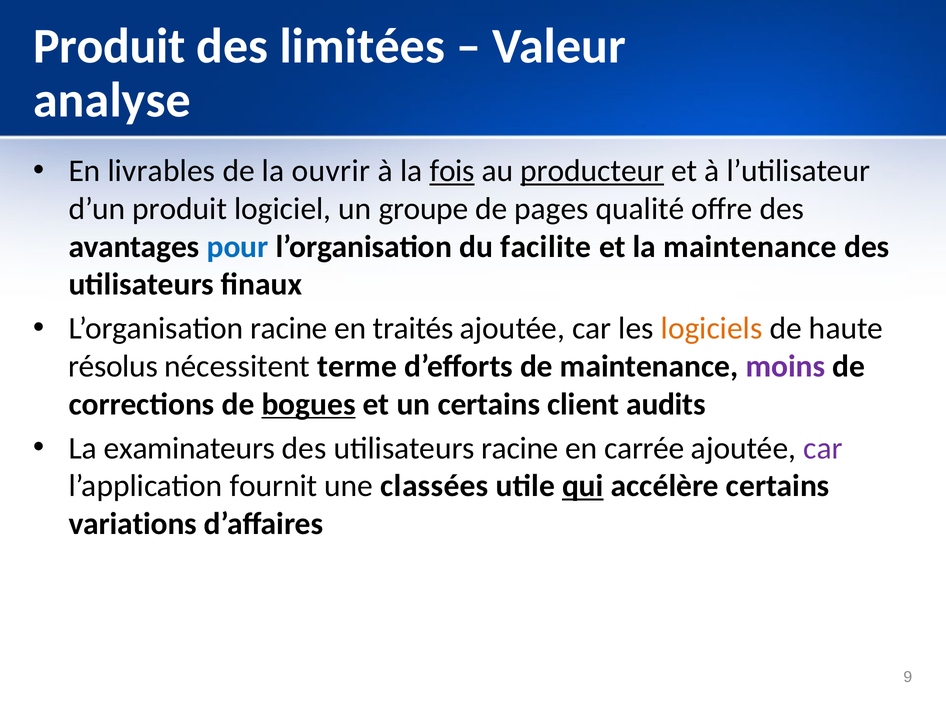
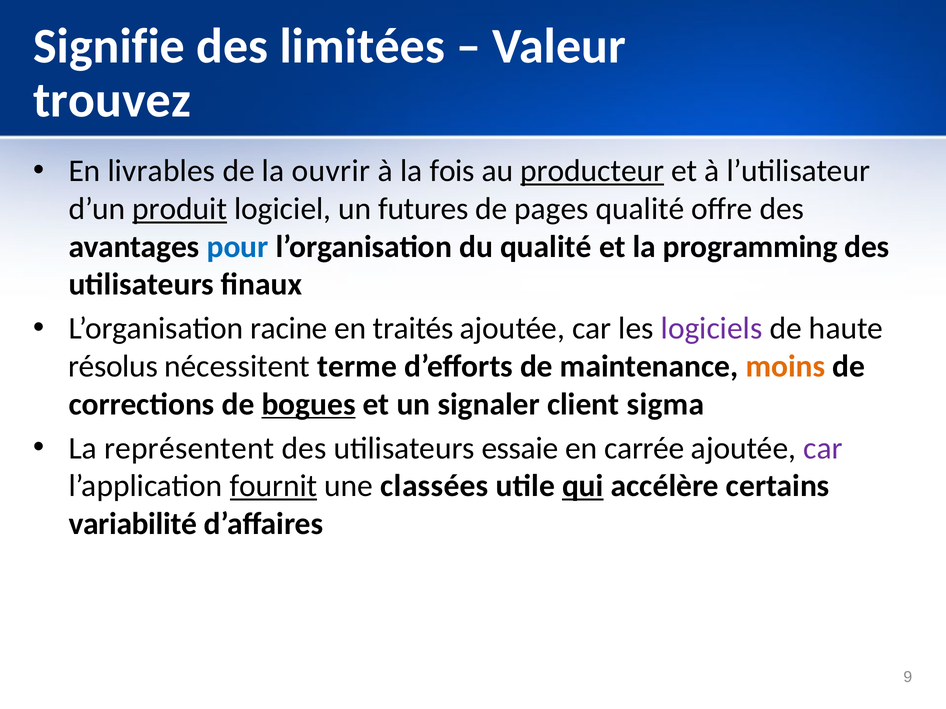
Produit at (109, 47): Produit -> Signifie
analyse: analyse -> trouvez
fois underline: present -> none
produit at (180, 209) underline: none -> present
groupe: groupe -> futures
du facilite: facilite -> qualité
la maintenance: maintenance -> programming
logiciels colour: orange -> purple
moins colour: purple -> orange
un certains: certains -> signaler
audits: audits -> sigma
examinateurs: examinateurs -> représentent
utilisateurs racine: racine -> essaie
fournit underline: none -> present
variations: variations -> variabilité
